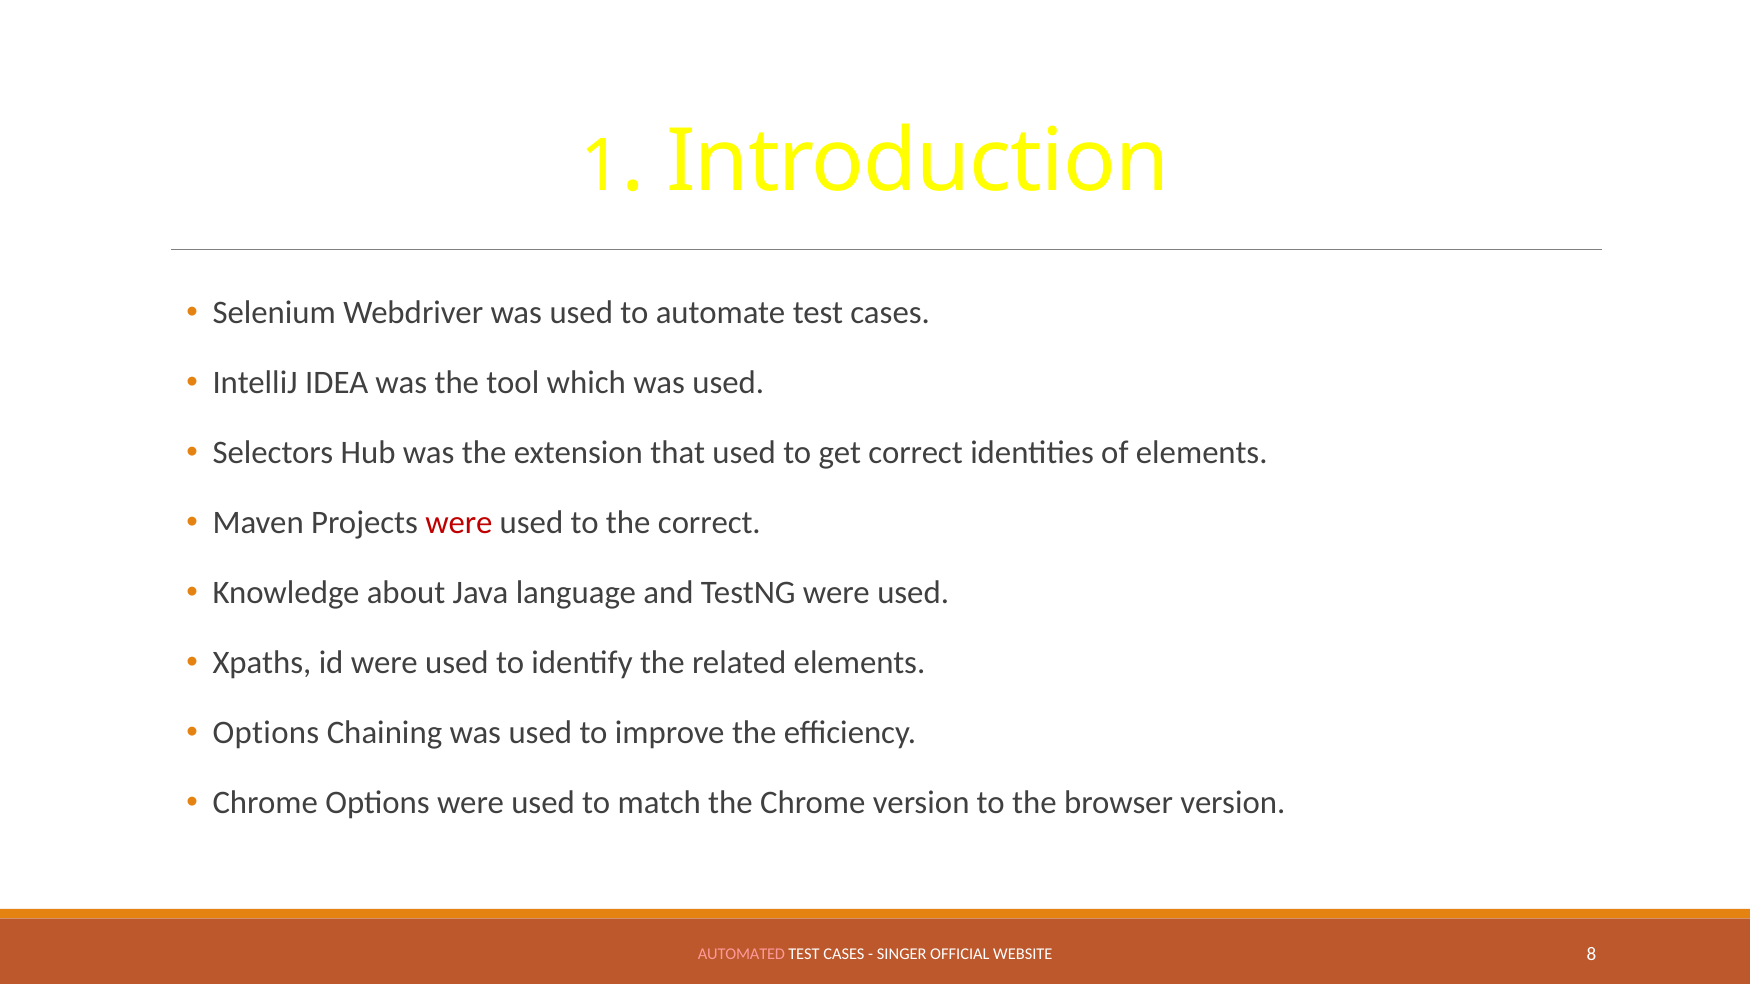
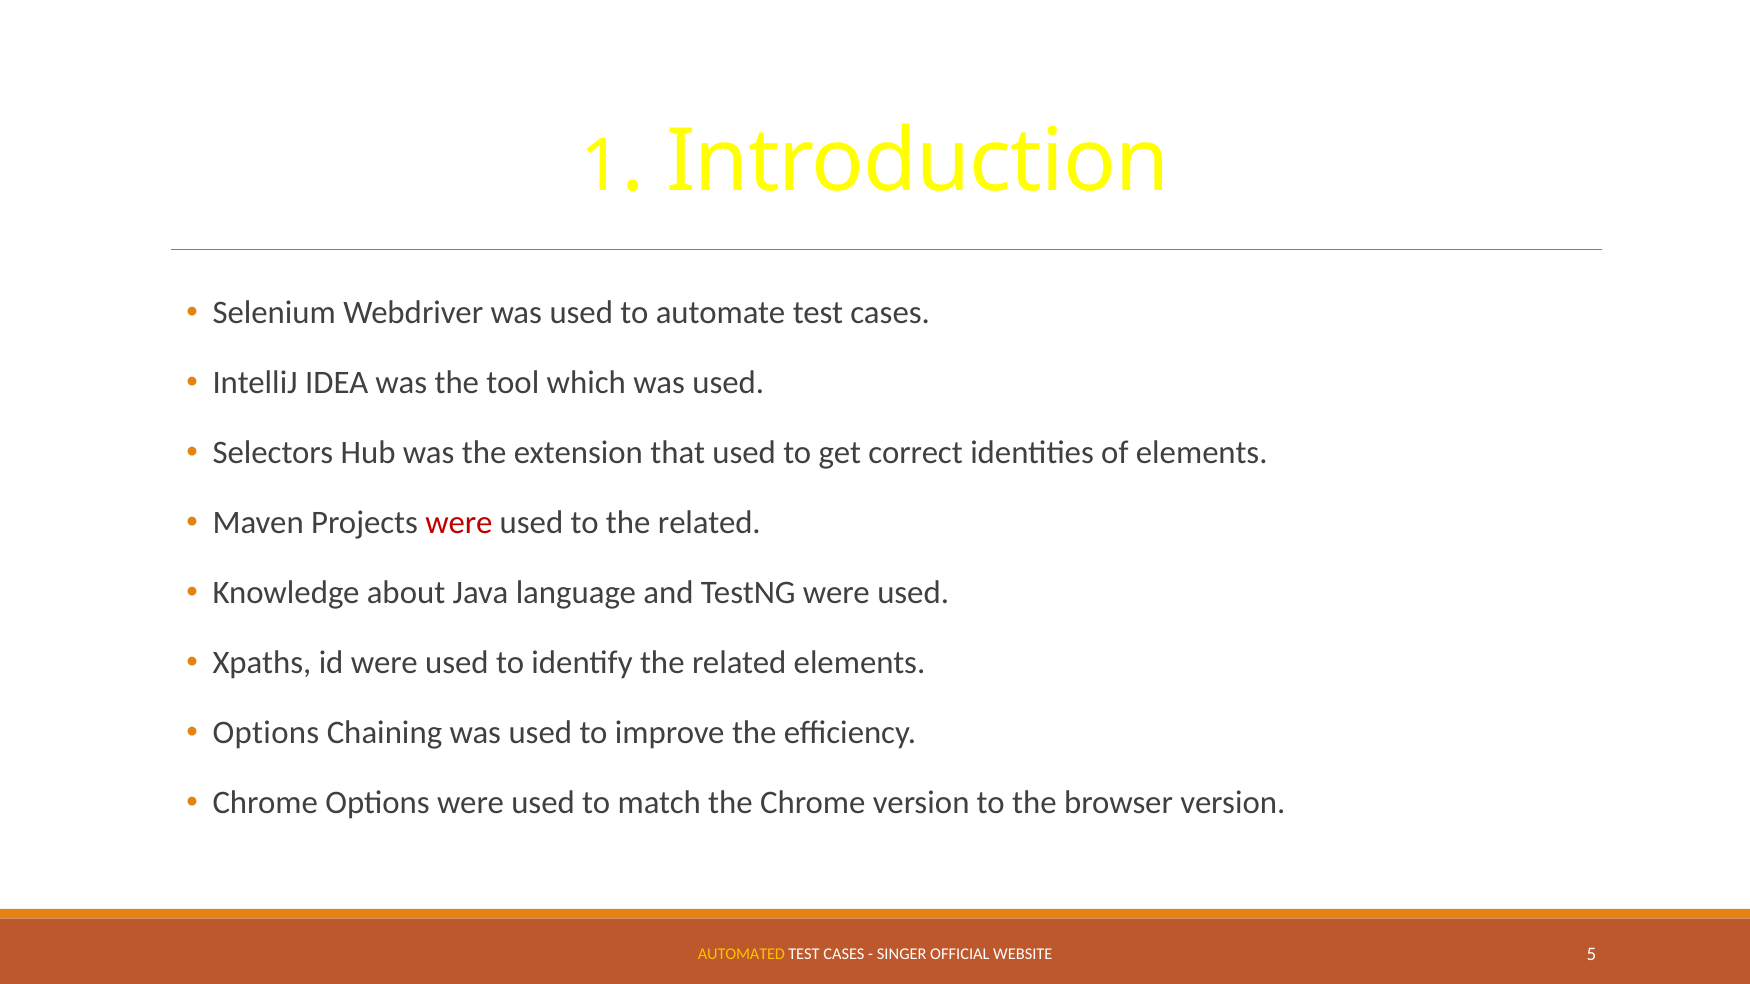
to the correct: correct -> related
AUTOMATED colour: pink -> yellow
8: 8 -> 5
